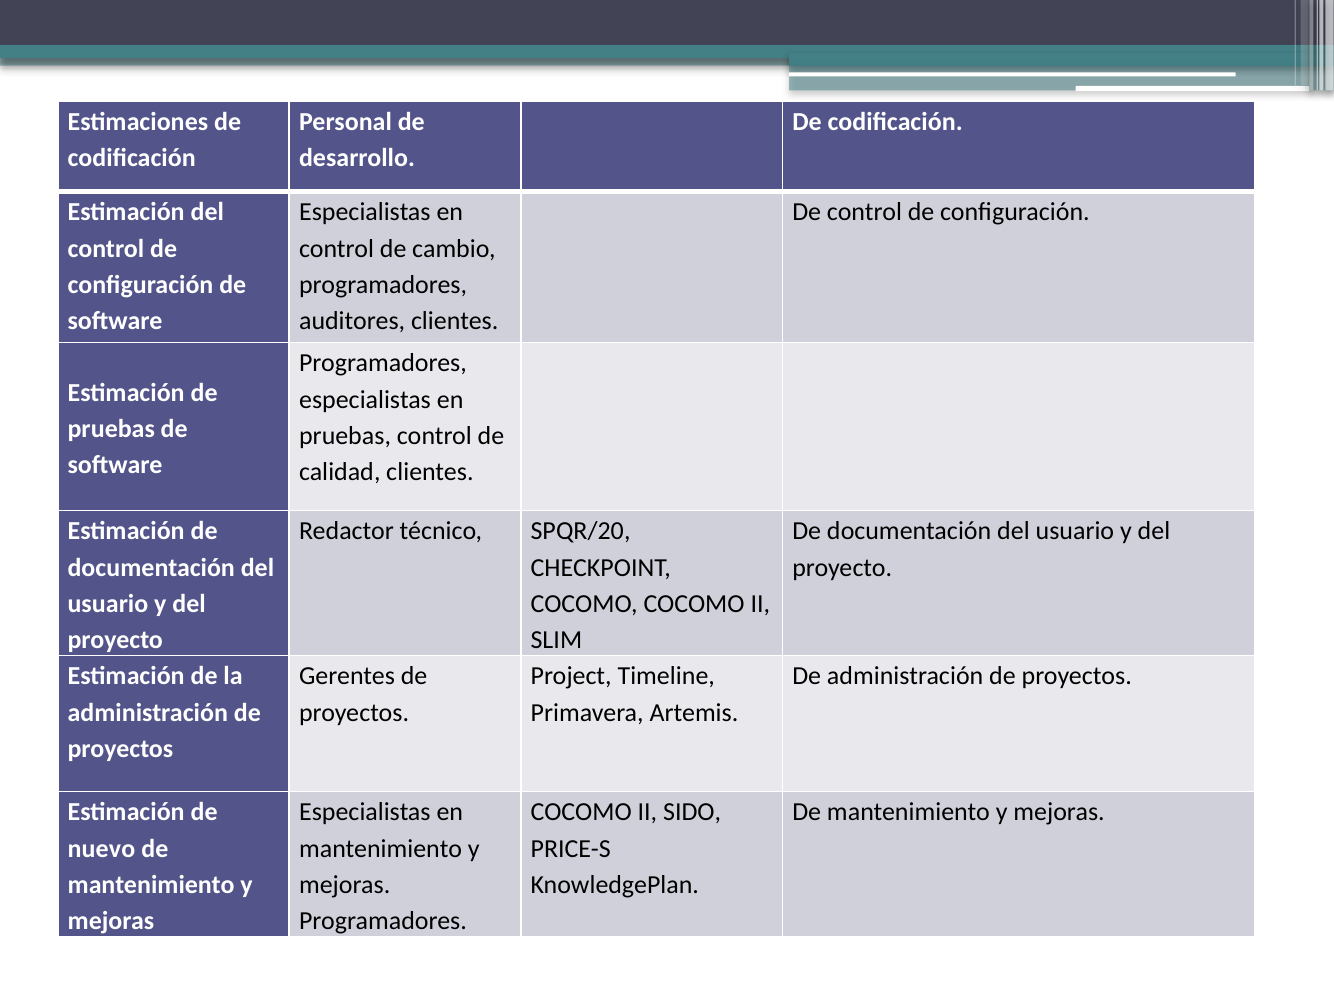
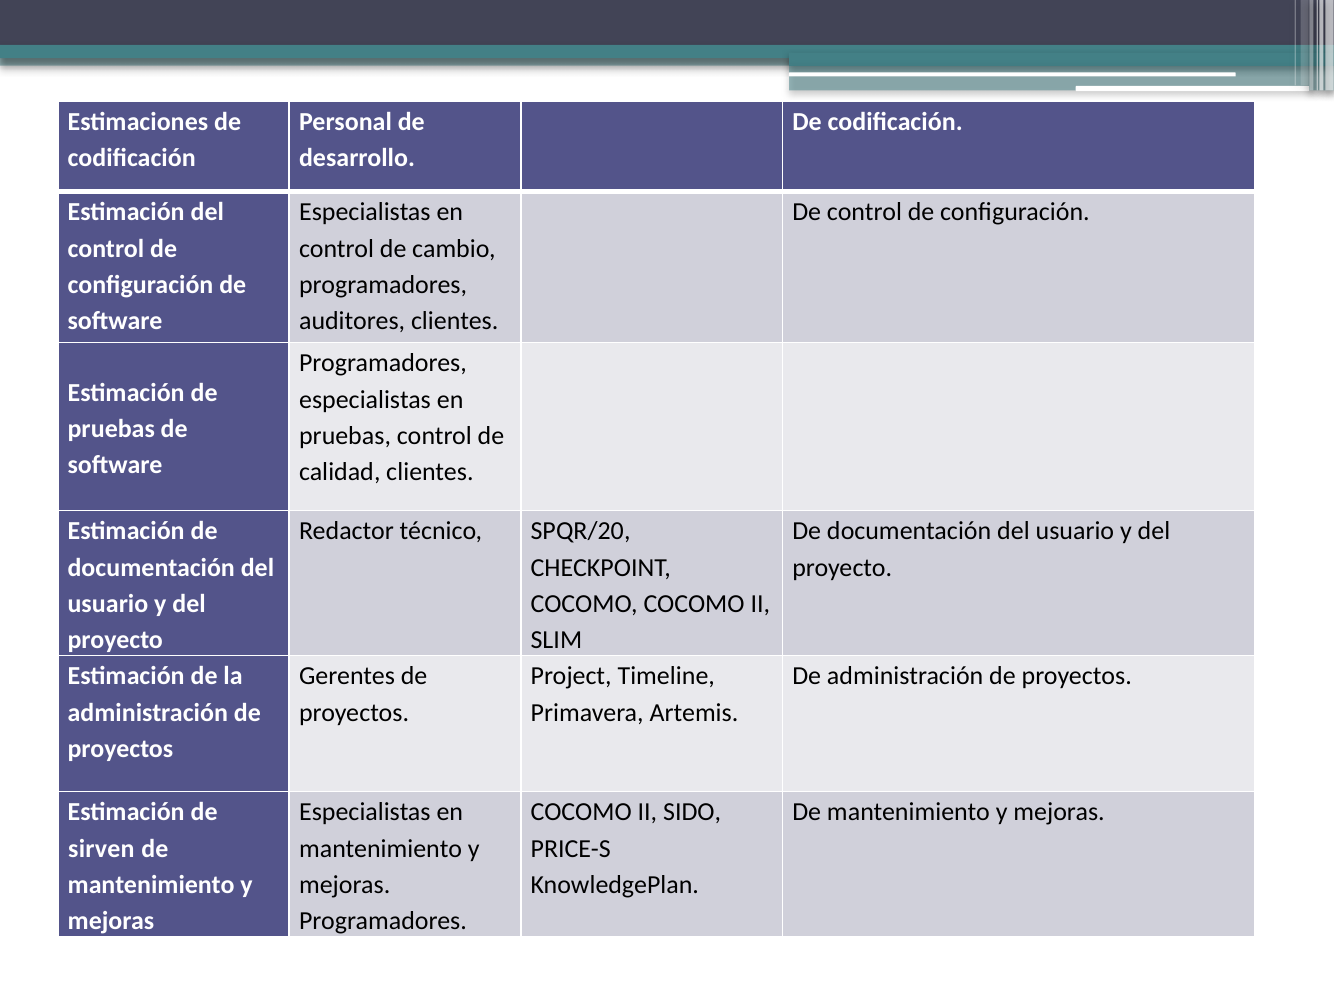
nuevo: nuevo -> sirven
